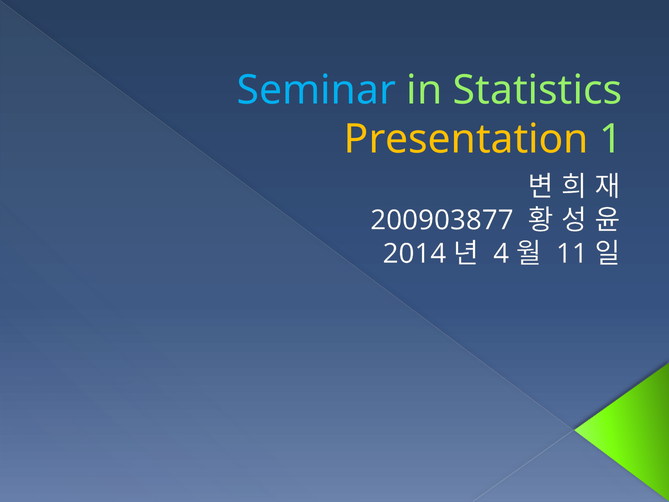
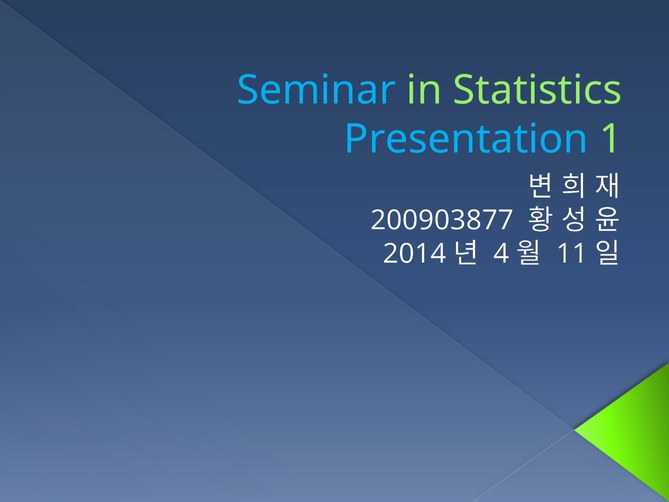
Presentation colour: yellow -> light blue
